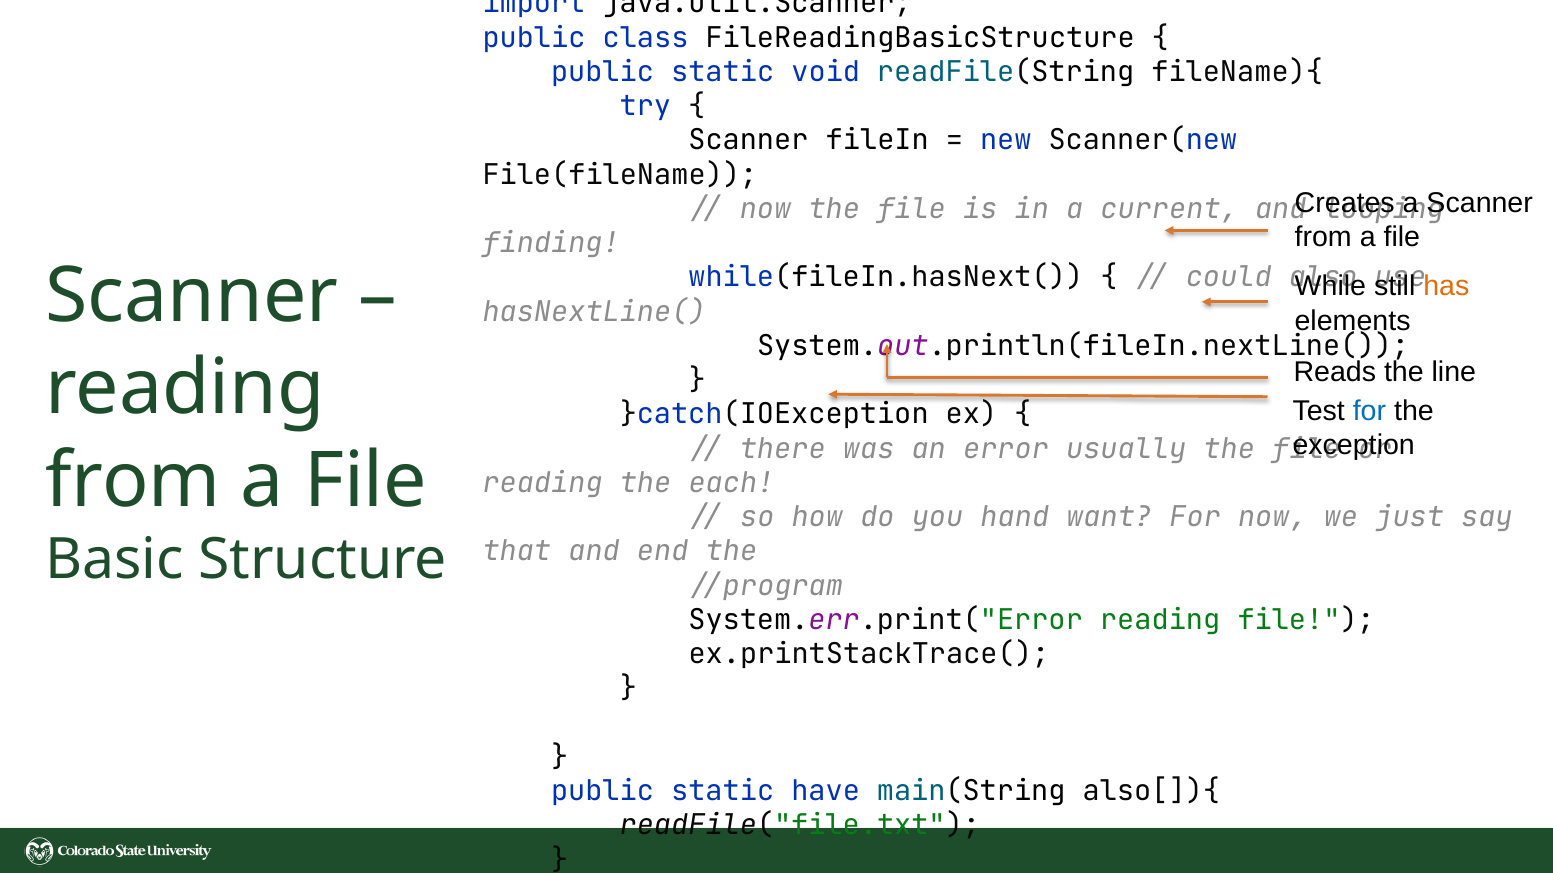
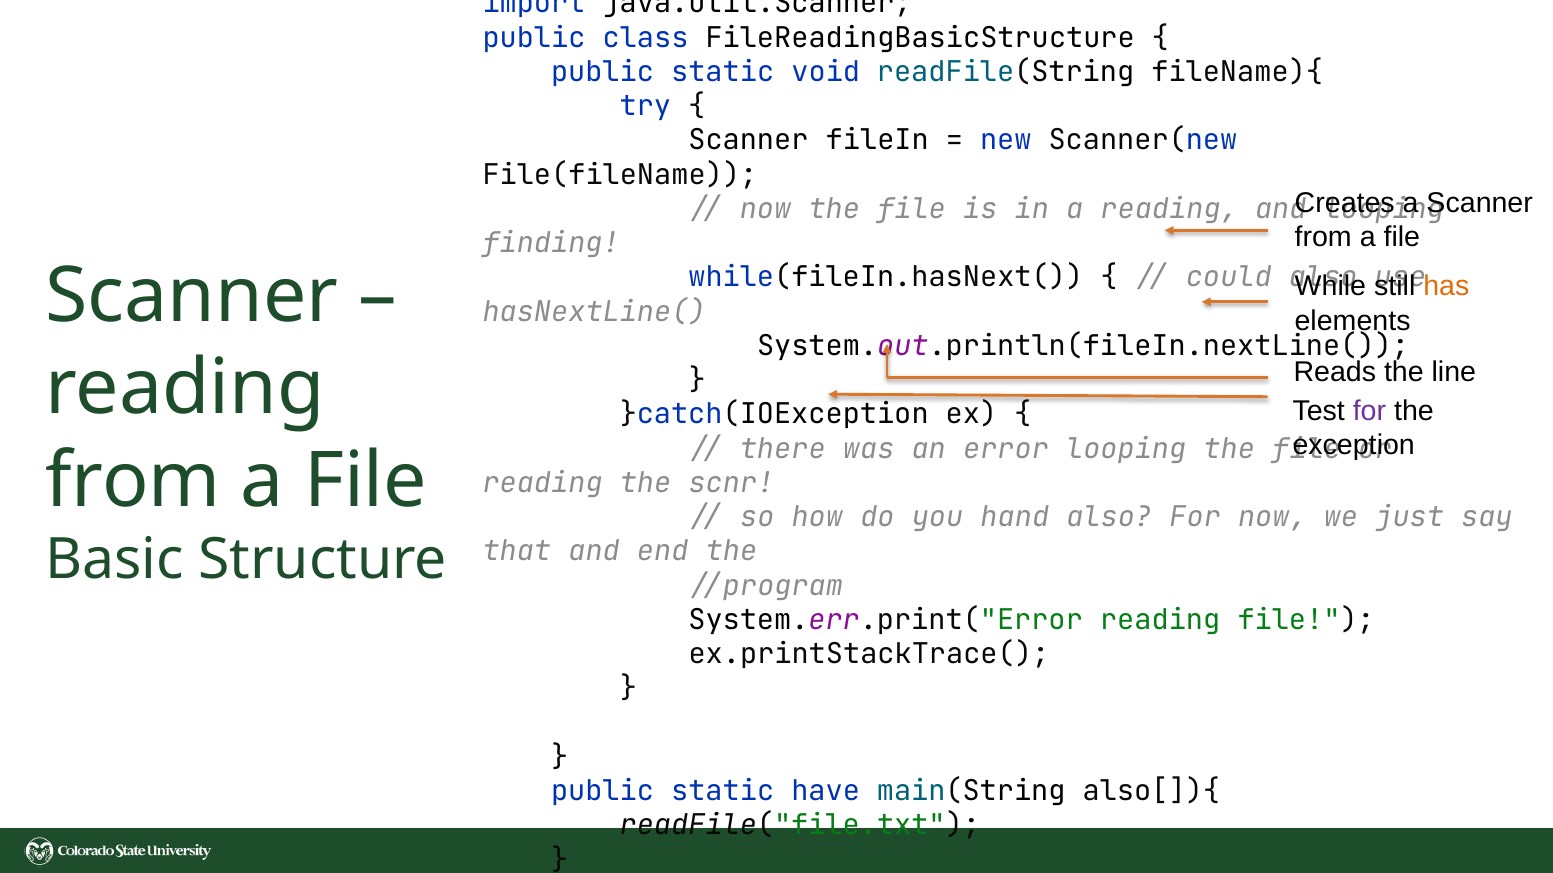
a current: current -> reading
for at (1369, 411) colour: blue -> purple
error usually: usually -> looping
each: each -> scnr
hand want: want -> also
